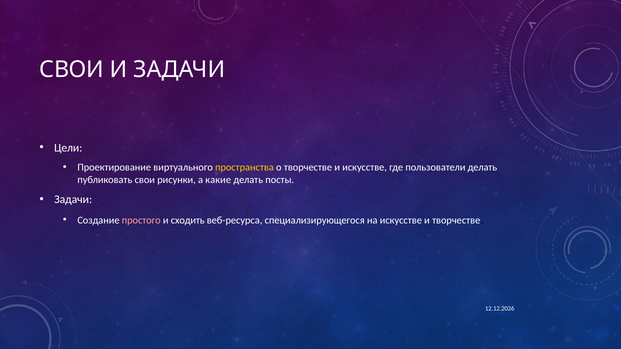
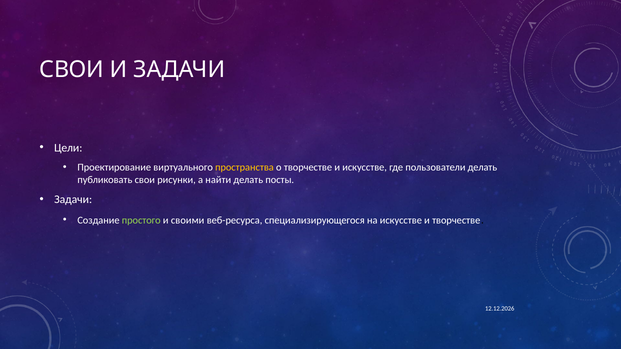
какие: какие -> найти
простого colour: pink -> light green
сходить: сходить -> своими
